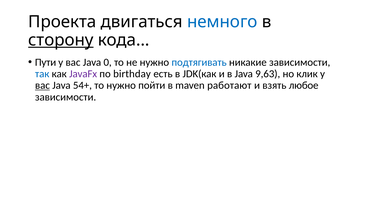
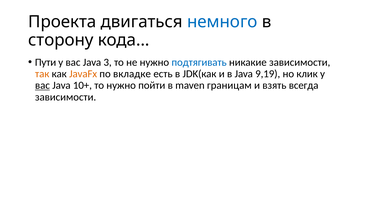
сторону underline: present -> none
0: 0 -> 3
так colour: blue -> orange
JavaFx colour: purple -> orange
birthday: birthday -> вкладке
9,63: 9,63 -> 9,19
54+: 54+ -> 10+
работают: работают -> границам
любое: любое -> всегда
